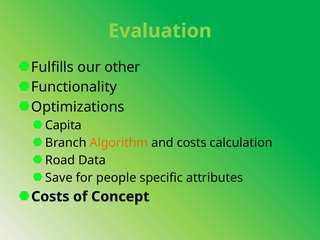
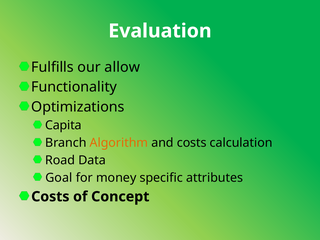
Evaluation colour: light green -> white
other: other -> allow
Save: Save -> Goal
people: people -> money
